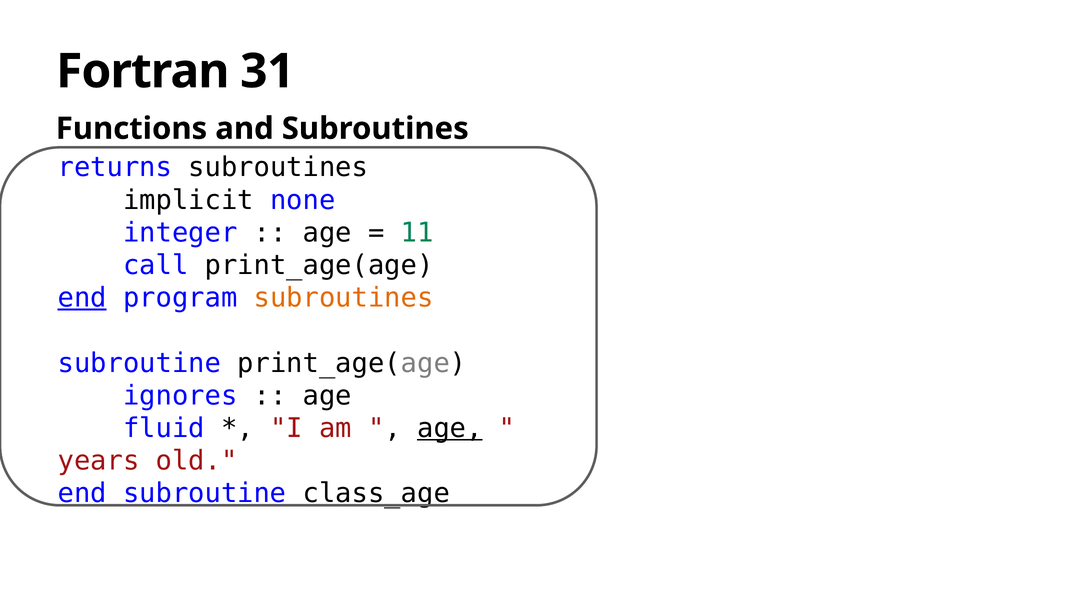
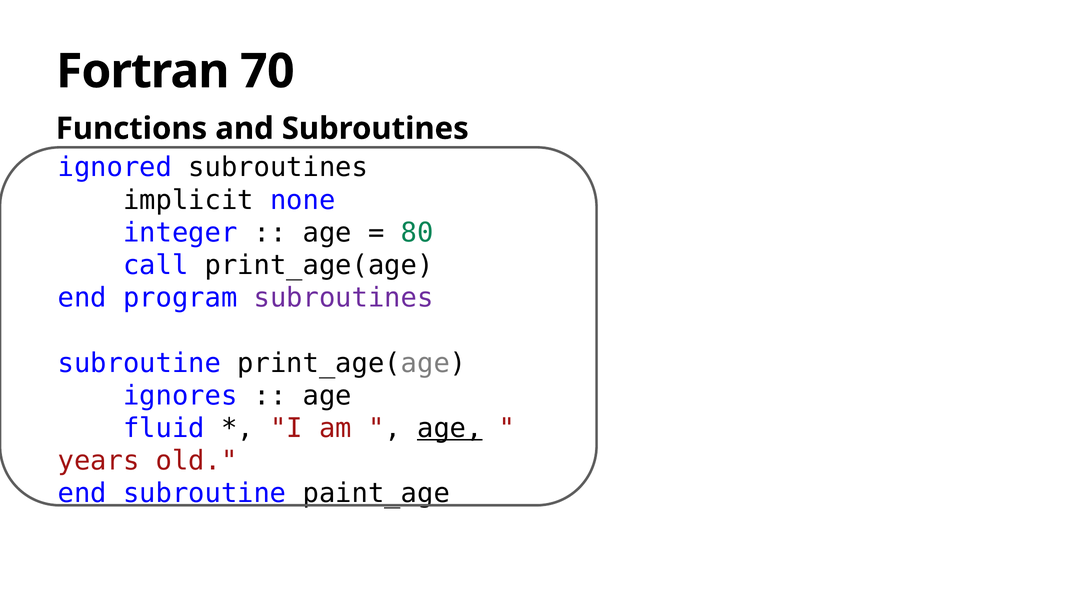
31: 31 -> 70
returns: returns -> ignored
11: 11 -> 80
end at (82, 298) underline: present -> none
subroutines at (344, 298) colour: orange -> purple
class_age: class_age -> paint_age
